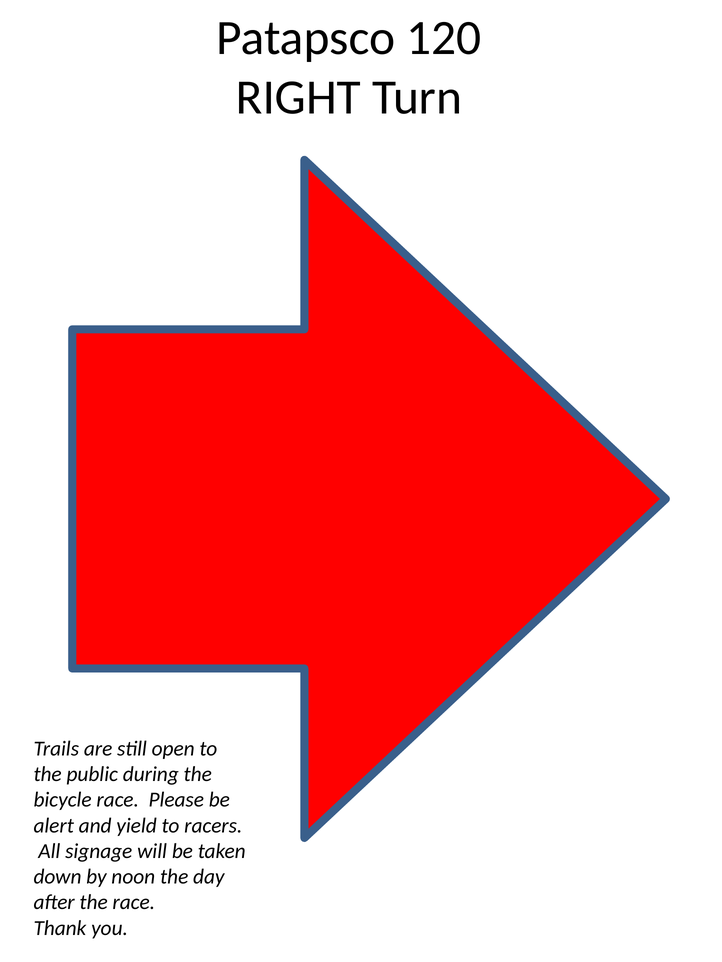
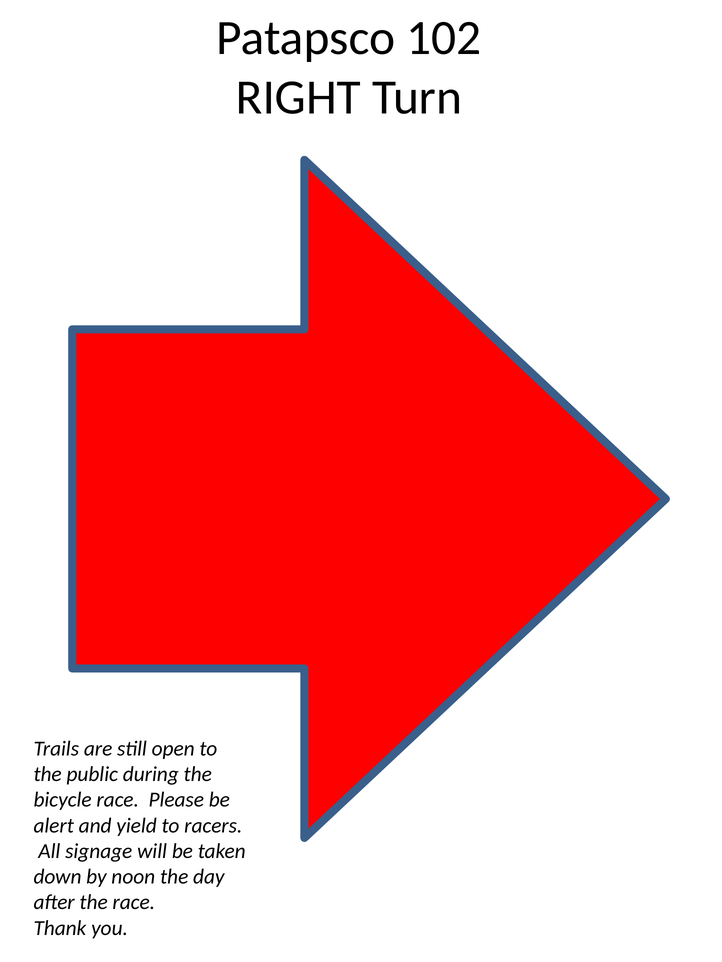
120: 120 -> 102
